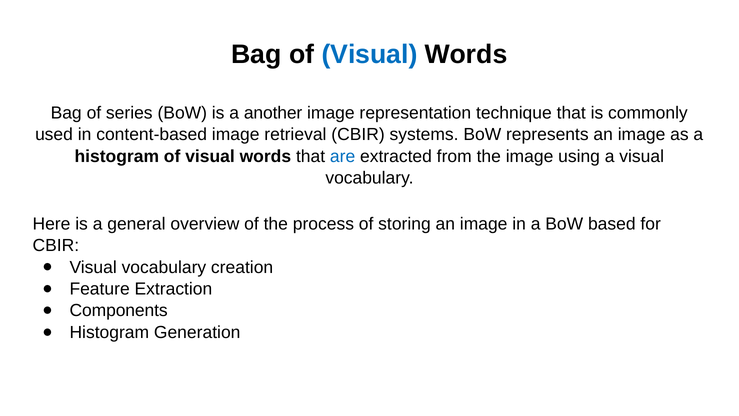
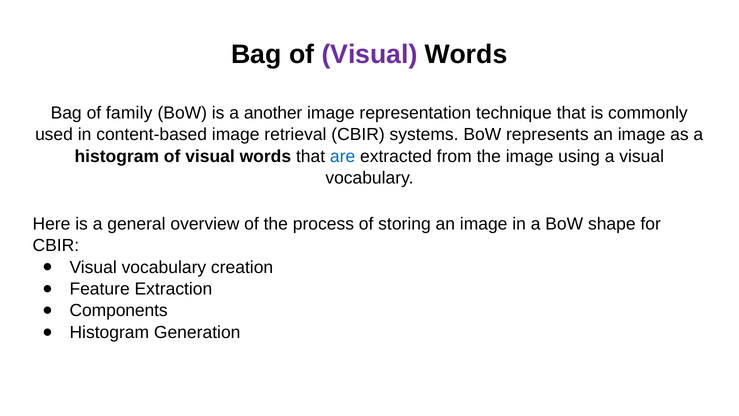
Visual at (370, 54) colour: blue -> purple
series: series -> family
based: based -> shape
